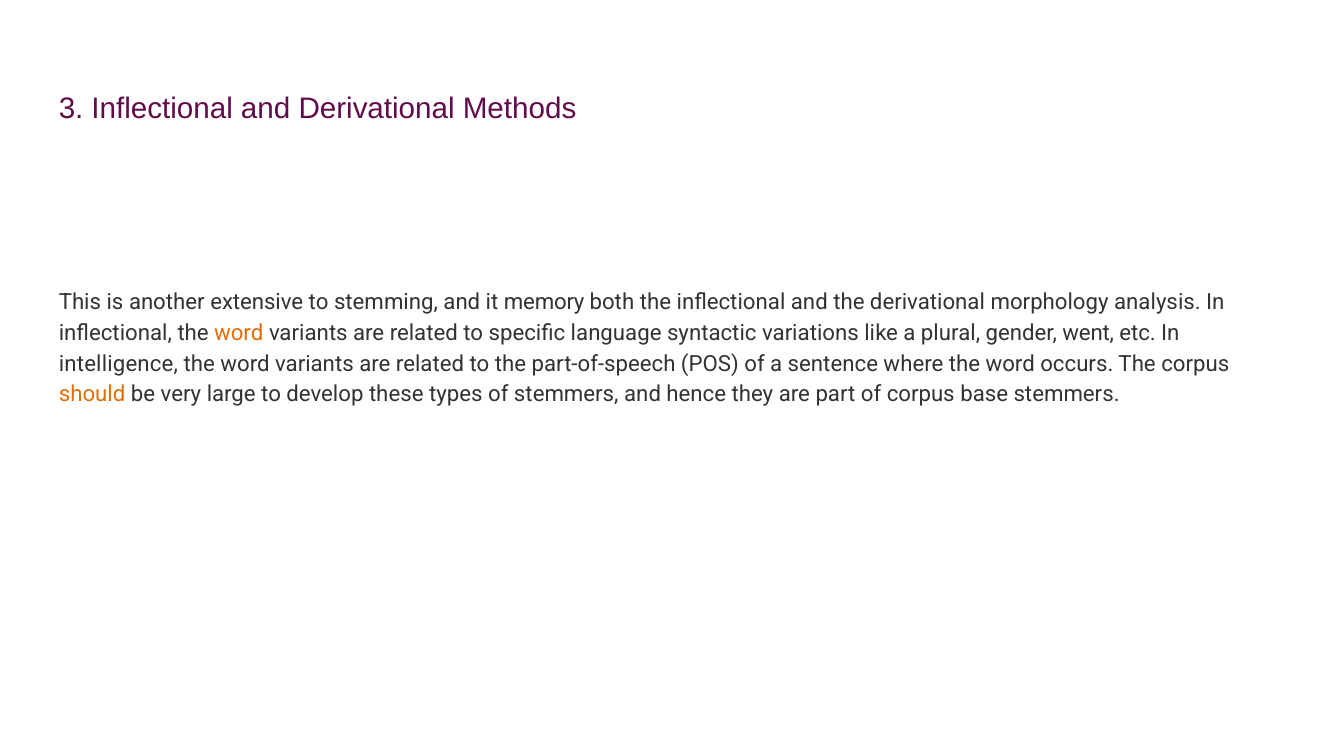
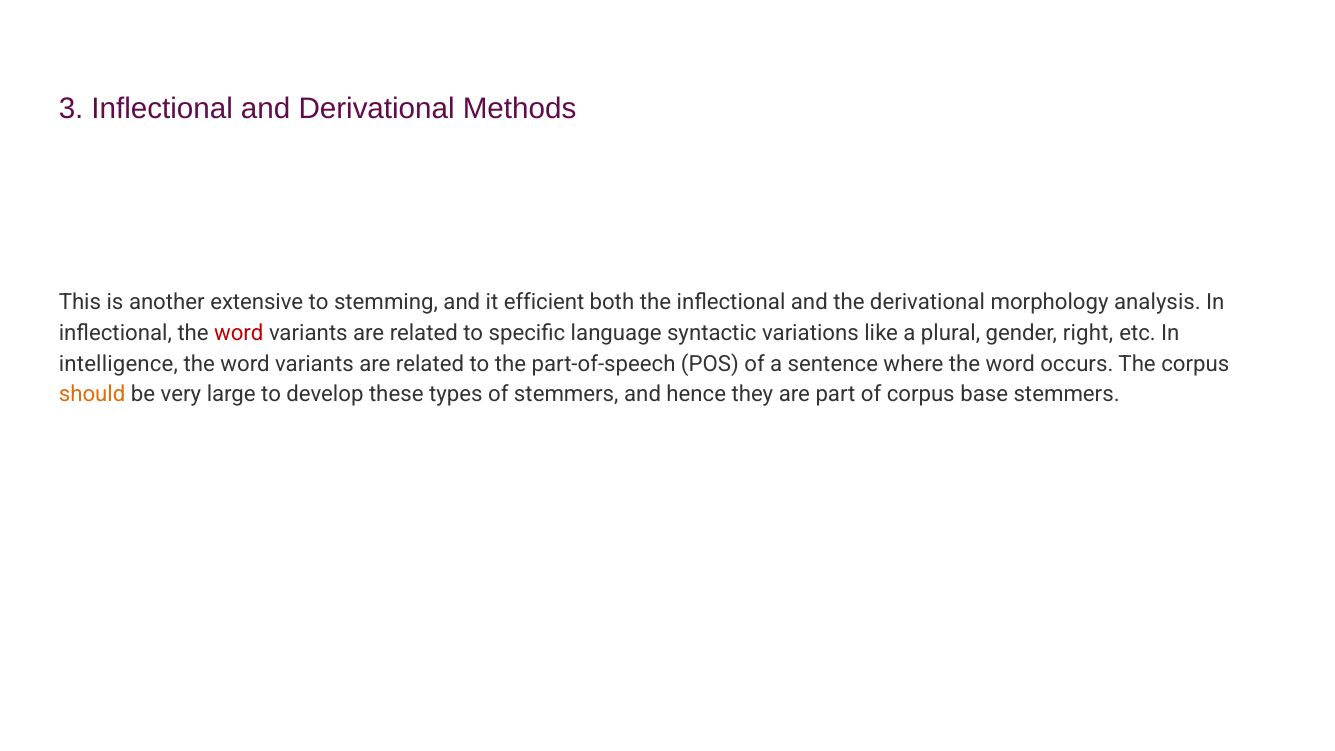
memory: memory -> efficient
word at (239, 333) colour: orange -> red
went: went -> right
